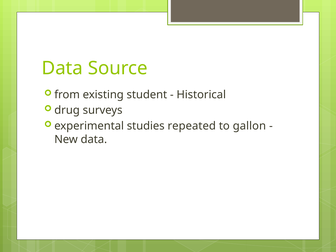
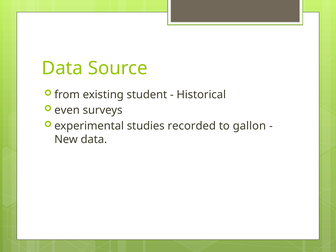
drug: drug -> even
repeated: repeated -> recorded
